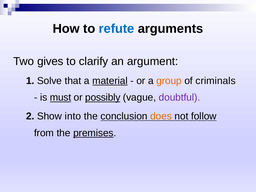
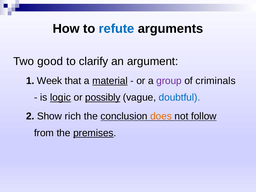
gives: gives -> good
Solve: Solve -> Week
group colour: orange -> purple
must: must -> logic
doubtful colour: purple -> blue
into: into -> rich
